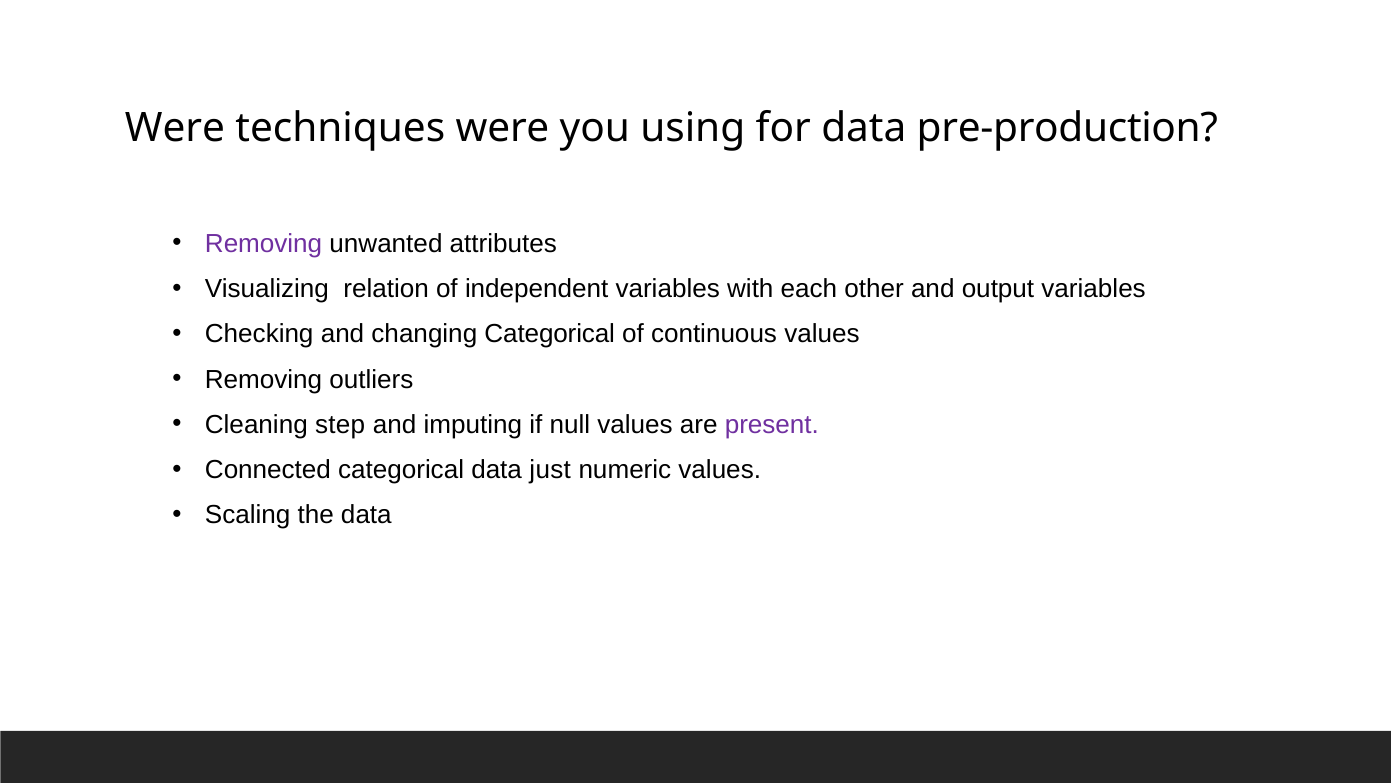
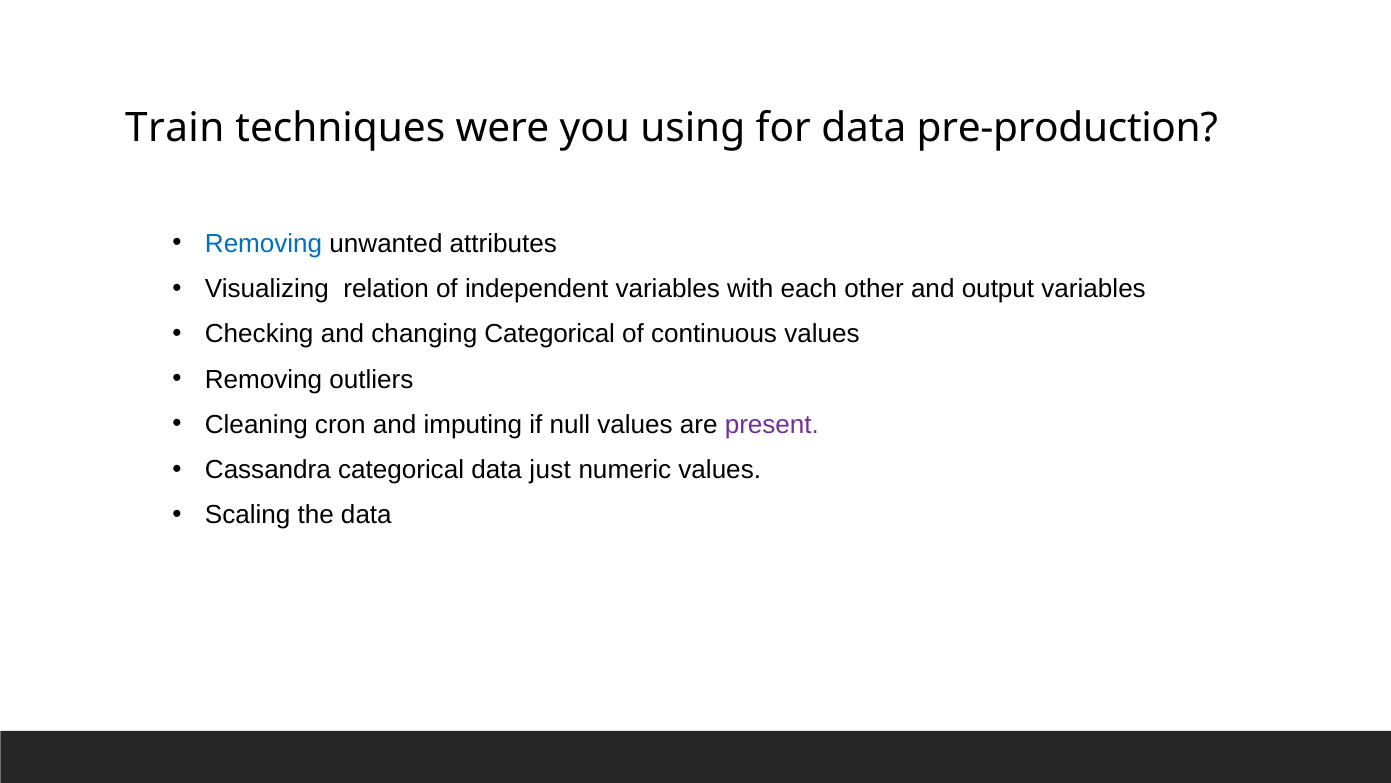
Were at (175, 128): Were -> Train
Removing at (264, 243) colour: purple -> blue
step: step -> cron
Connected: Connected -> Cassandra
